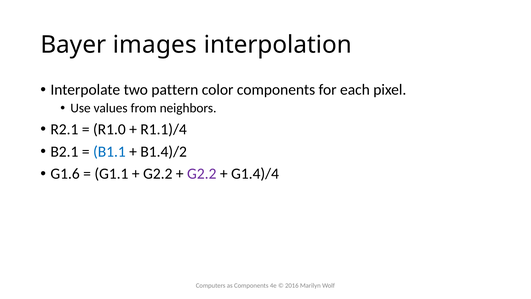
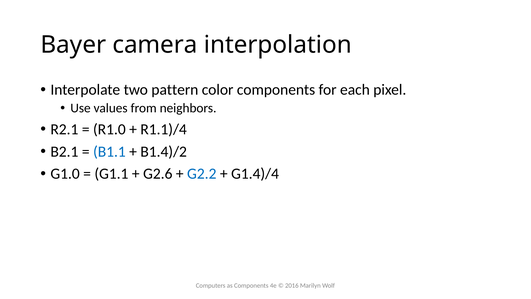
images: images -> camera
G1.6: G1.6 -> G1.0
G2.2 at (158, 174): G2.2 -> G2.6
G2.2 at (202, 174) colour: purple -> blue
